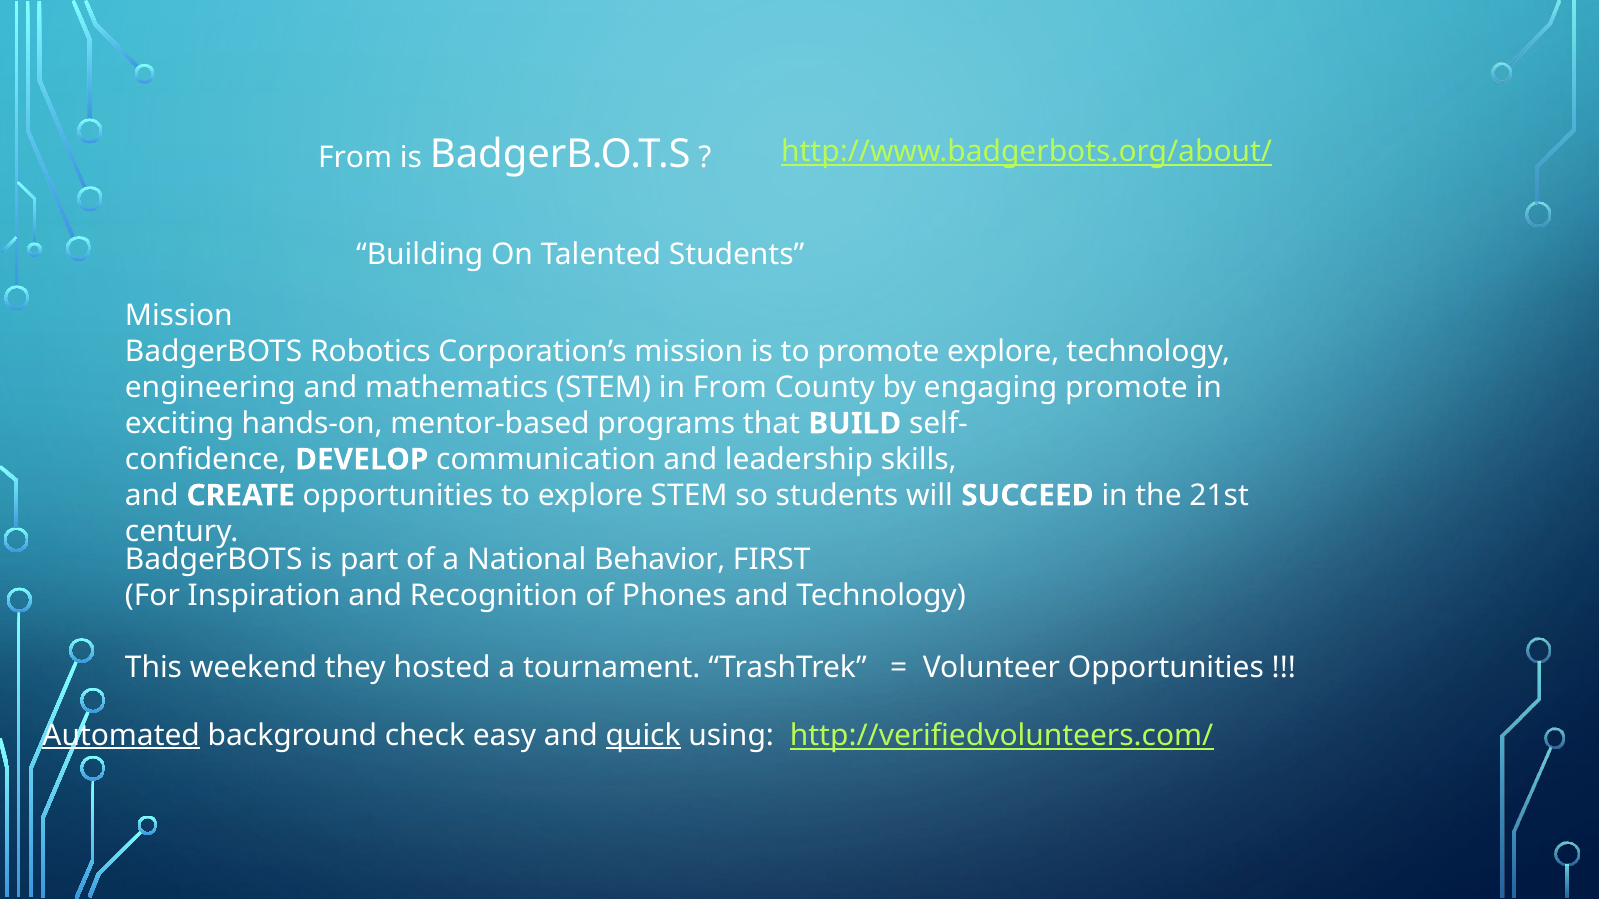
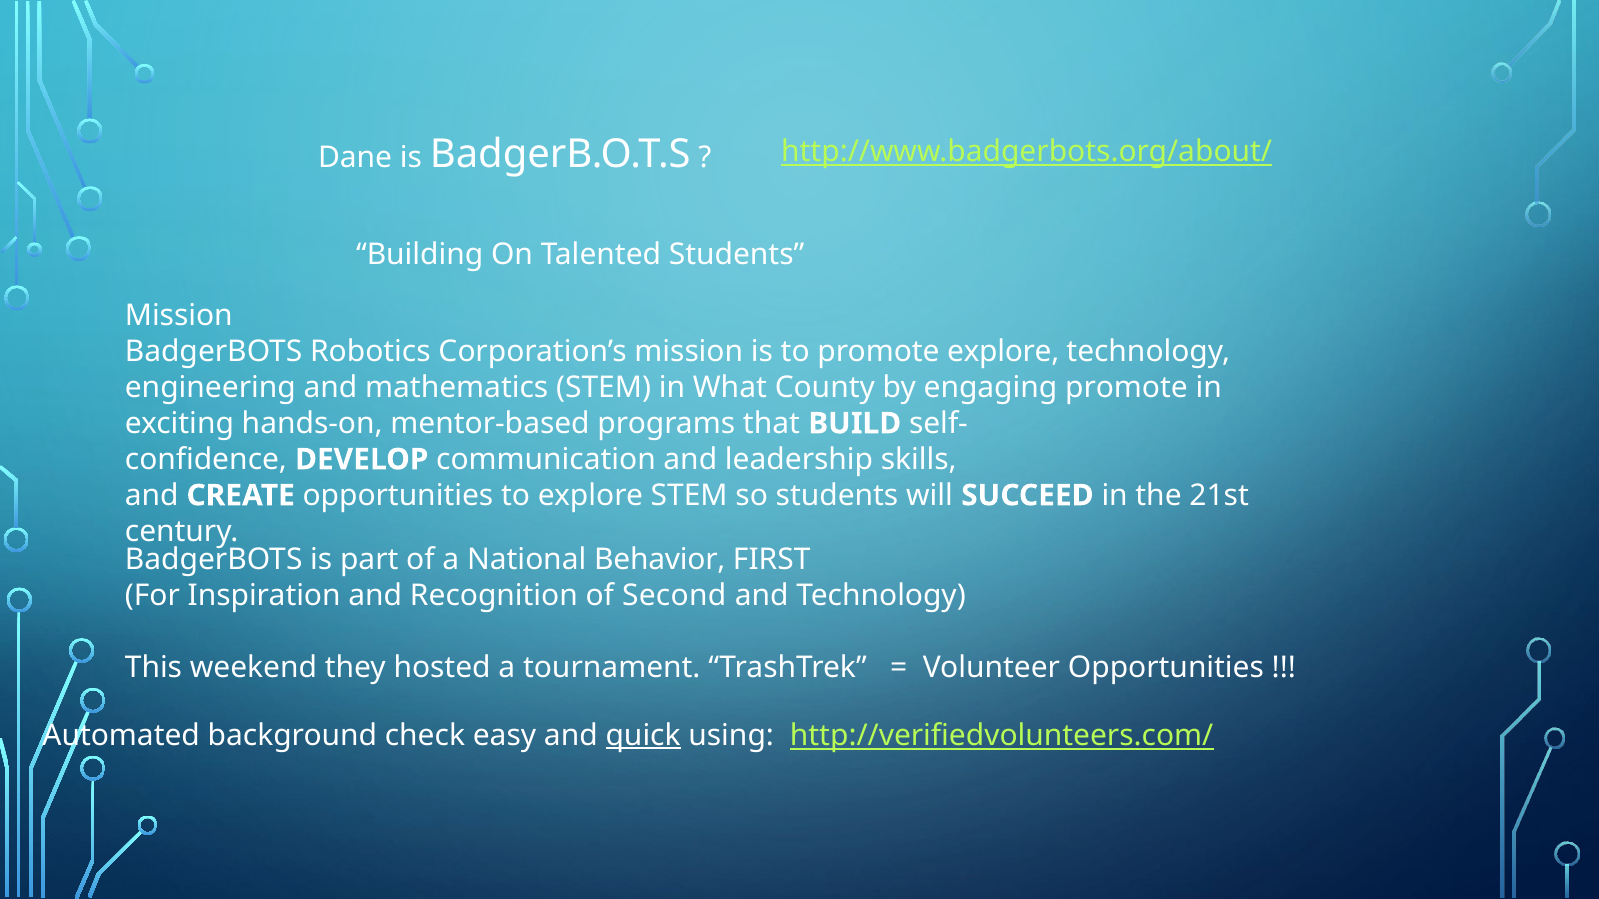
From at (355, 157): From -> Dane
in From: From -> What
Phones: Phones -> Second
Automated underline: present -> none
